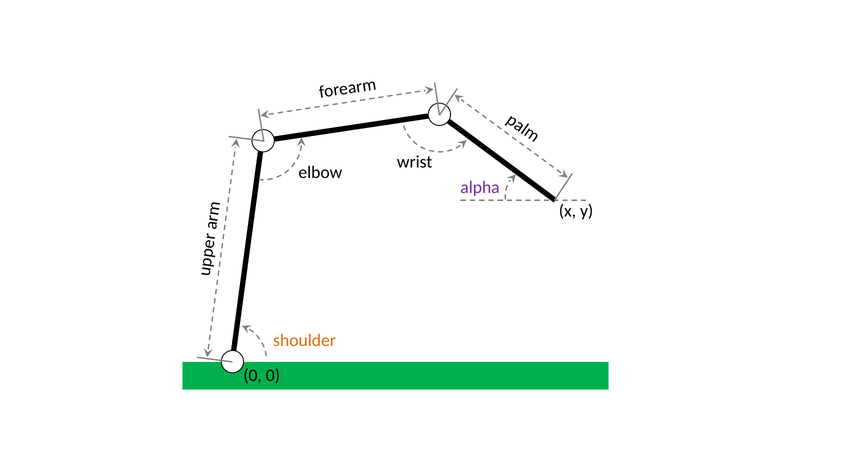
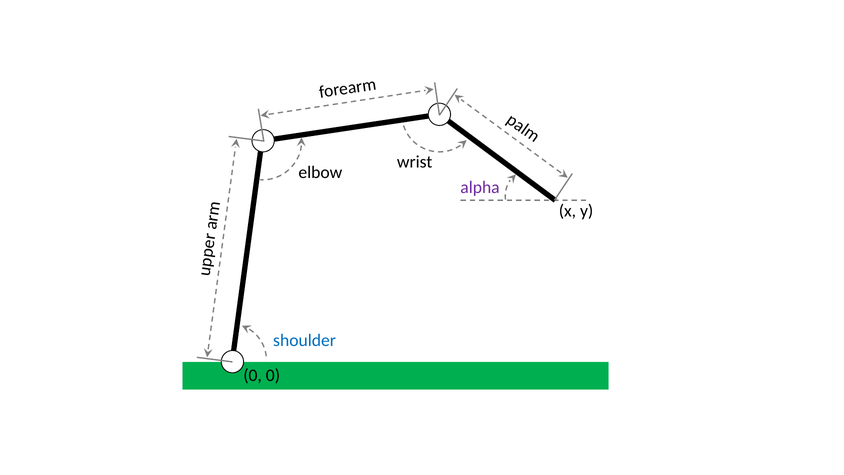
shoulder colour: orange -> blue
